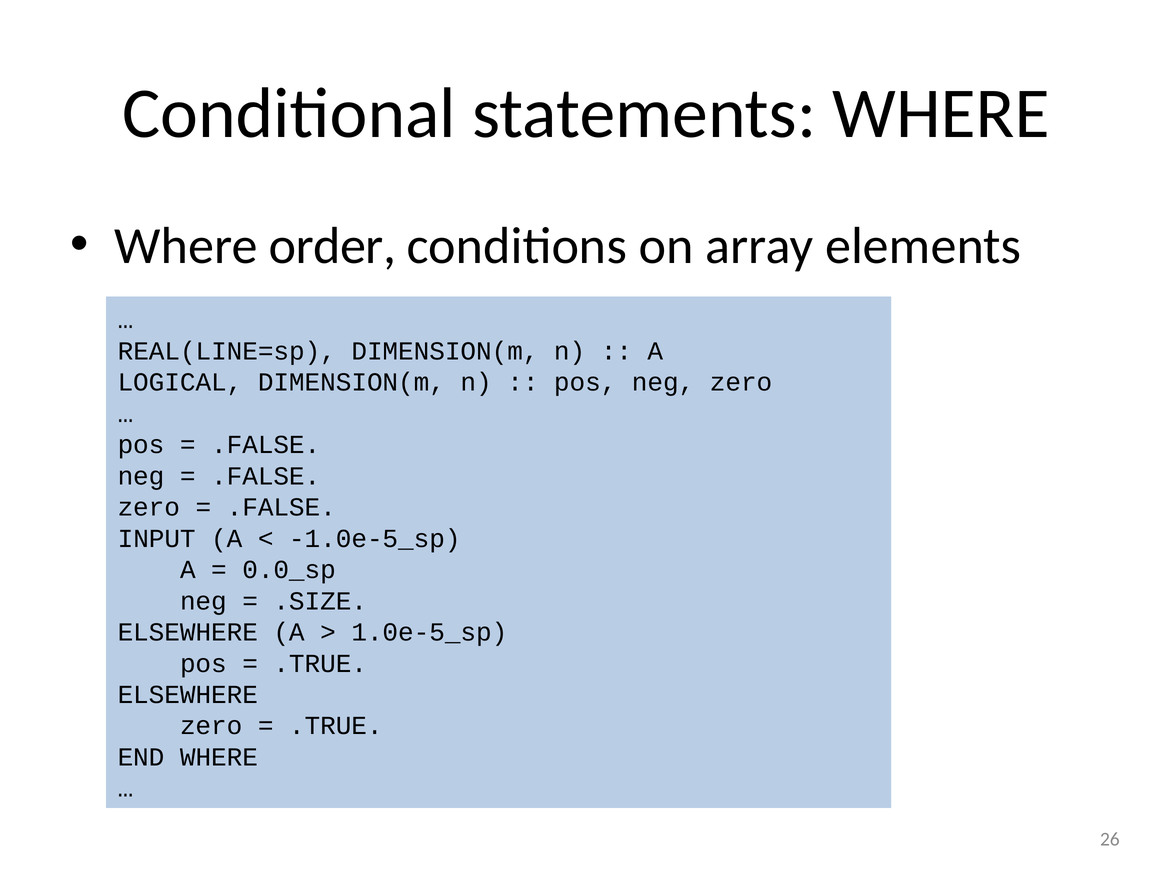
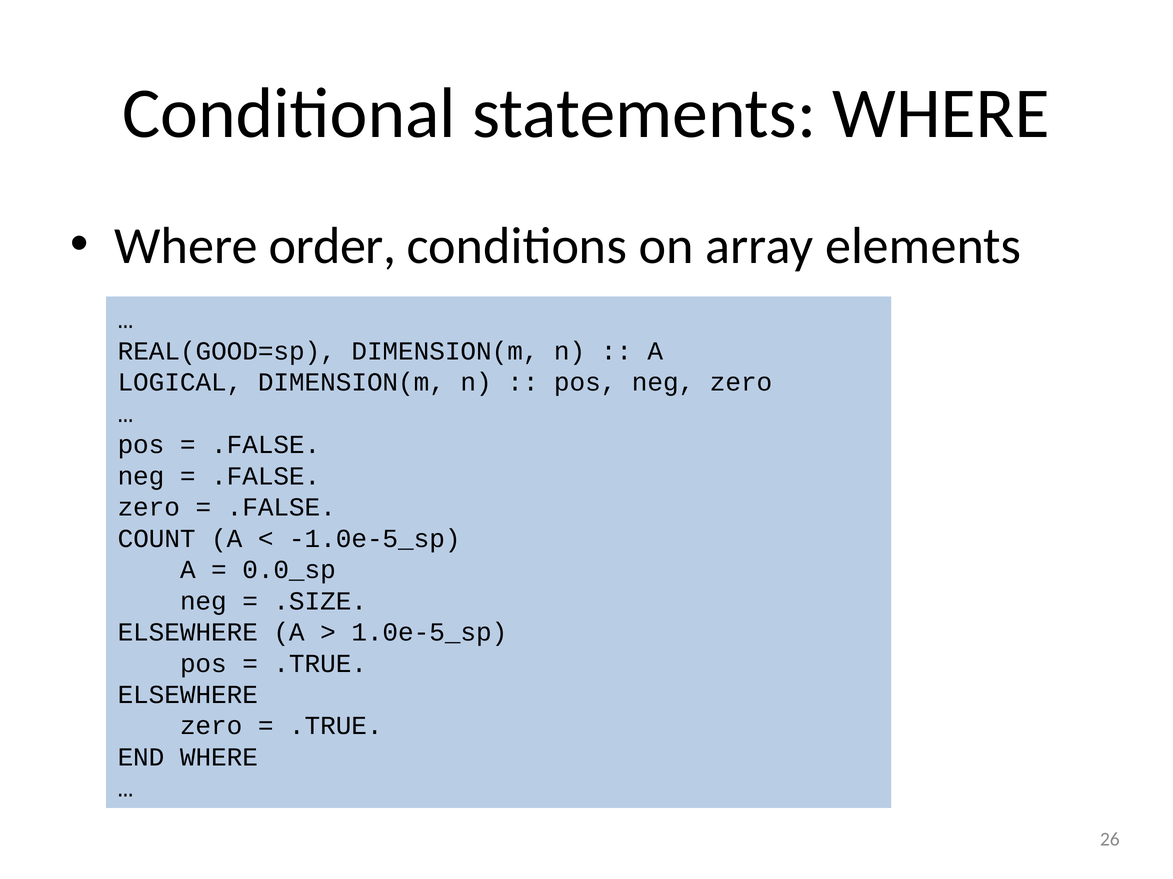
REAL(LINE=sp: REAL(LINE=sp -> REAL(GOOD=sp
INPUT: INPUT -> COUNT
